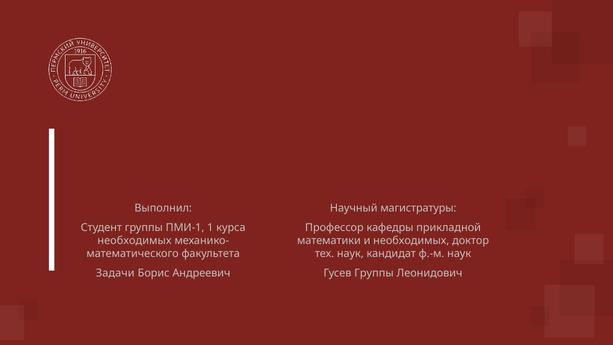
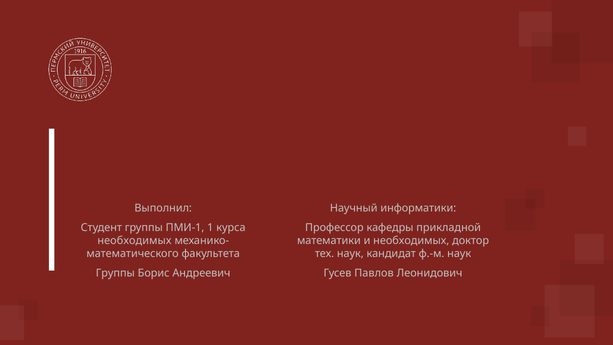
магистратуры: магистратуры -> информатики
Задачи at (115, 273): Задачи -> Группы
Гусев Группы: Группы -> Павлов
